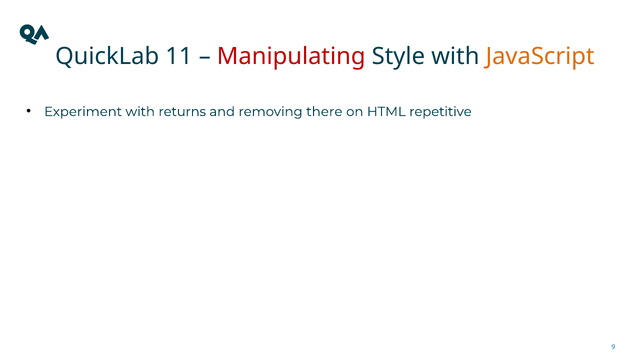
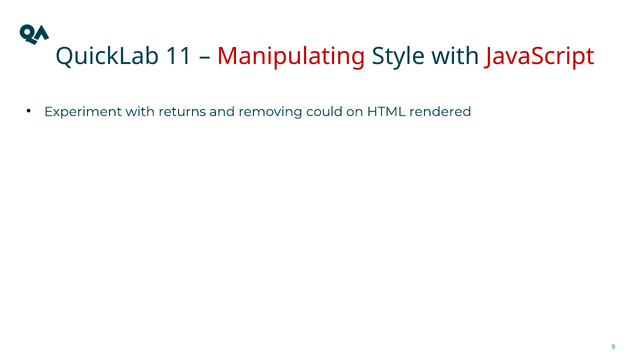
JavaScript colour: orange -> red
there: there -> could
repetitive: repetitive -> rendered
